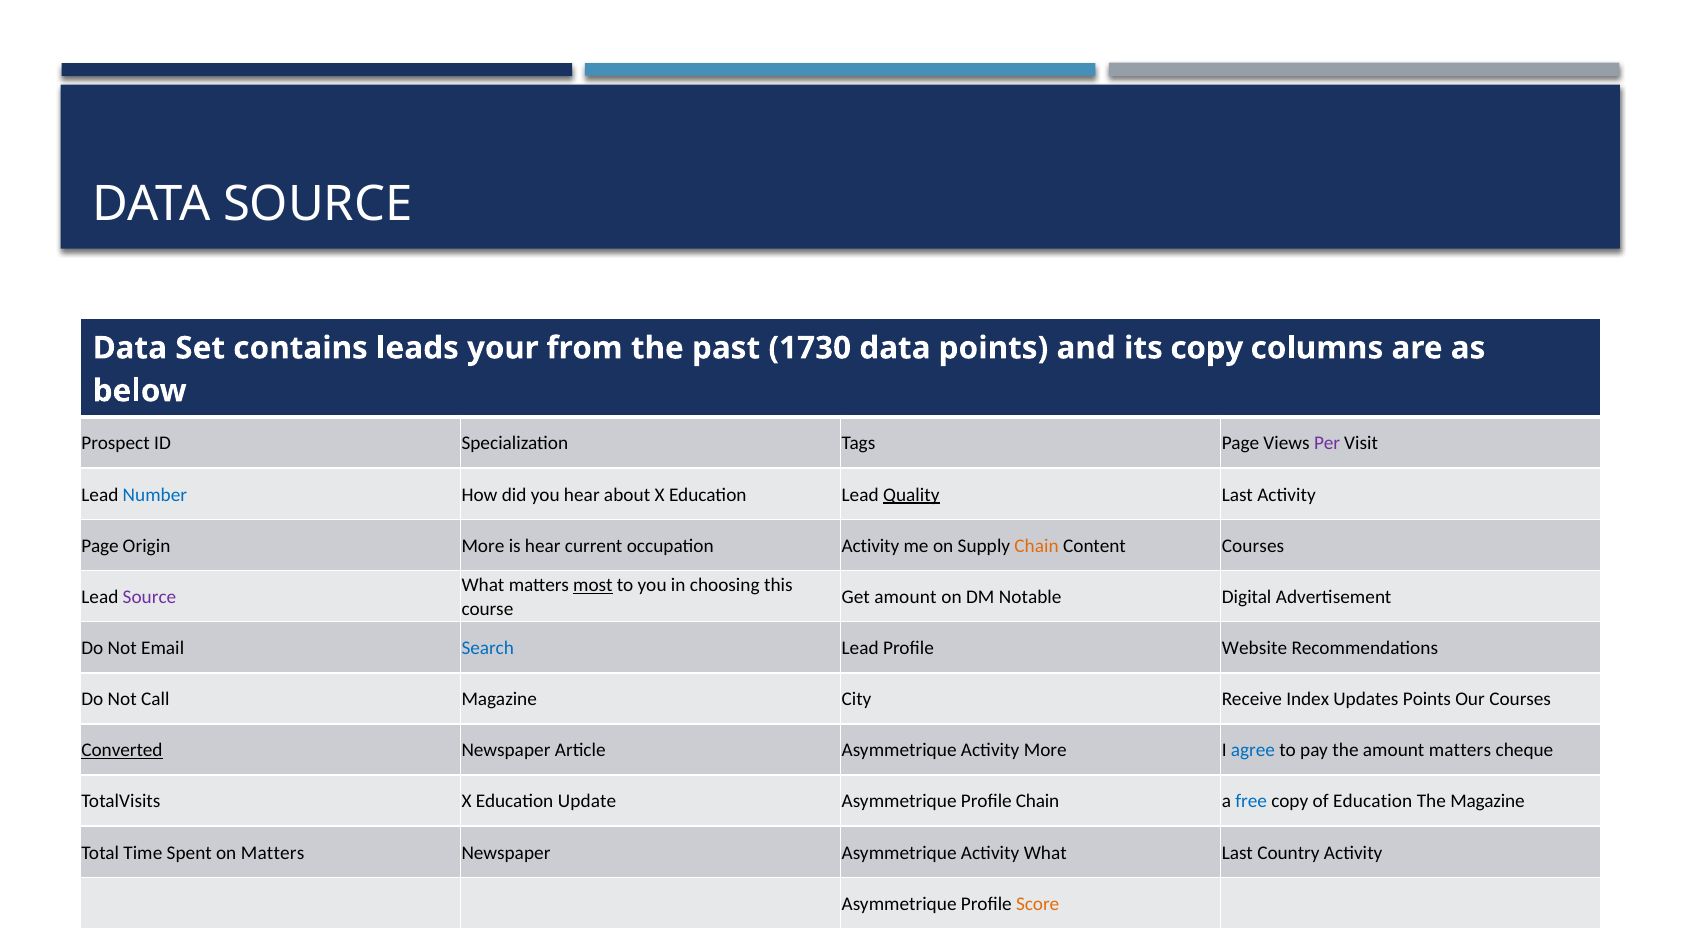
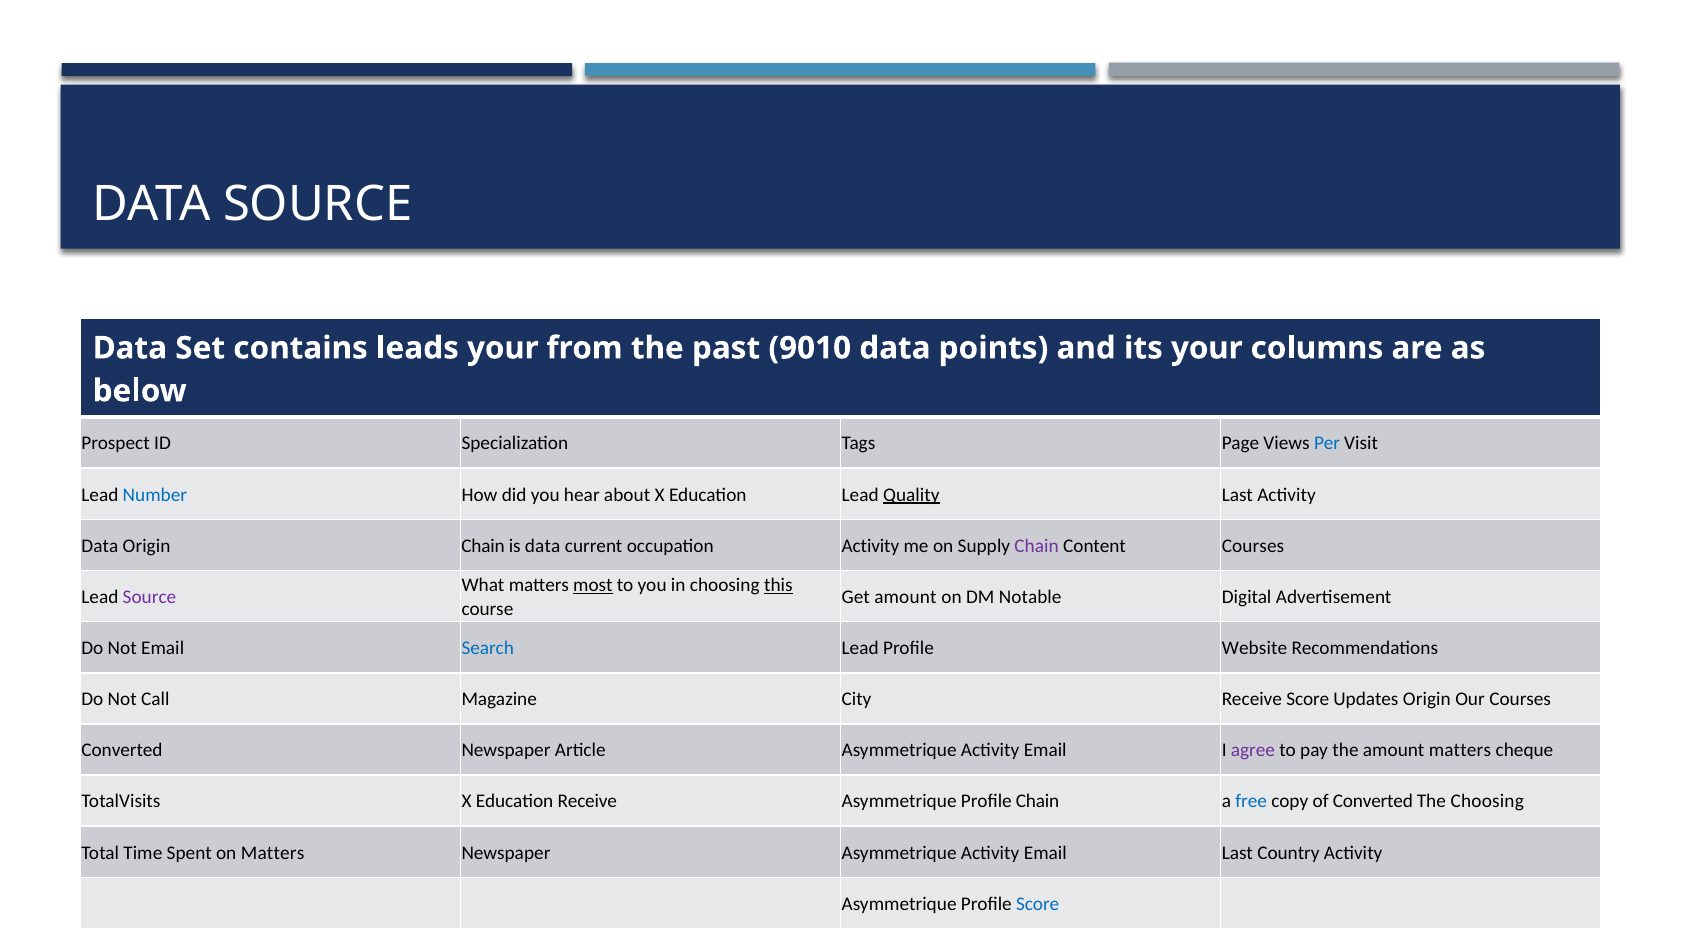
1730: 1730 -> 9010
its copy: copy -> your
Per colour: purple -> blue
Page at (100, 546): Page -> Data
Origin More: More -> Chain
is hear: hear -> data
Chain at (1037, 546) colour: orange -> purple
this underline: none -> present
Receive Index: Index -> Score
Updates Points: Points -> Origin
Converted at (122, 750) underline: present -> none
Article Asymmetrique Activity More: More -> Email
agree colour: blue -> purple
Education Update: Update -> Receive
of Education: Education -> Converted
The Magazine: Magazine -> Choosing
Newspaper Asymmetrique Activity What: What -> Email
Score at (1038, 903) colour: orange -> blue
